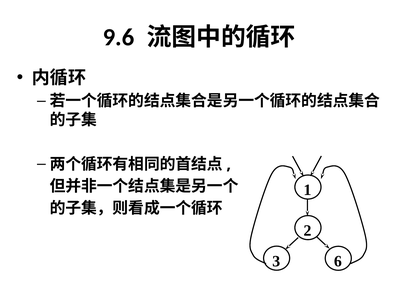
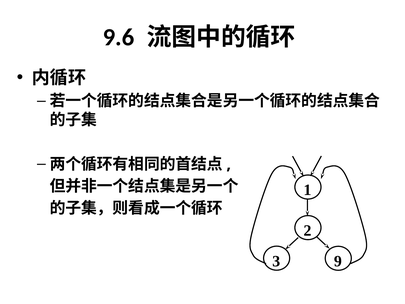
6: 6 -> 9
